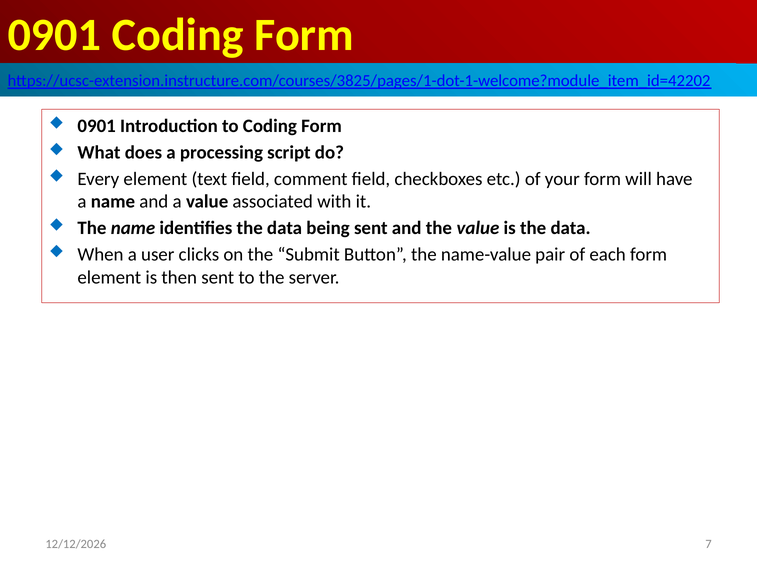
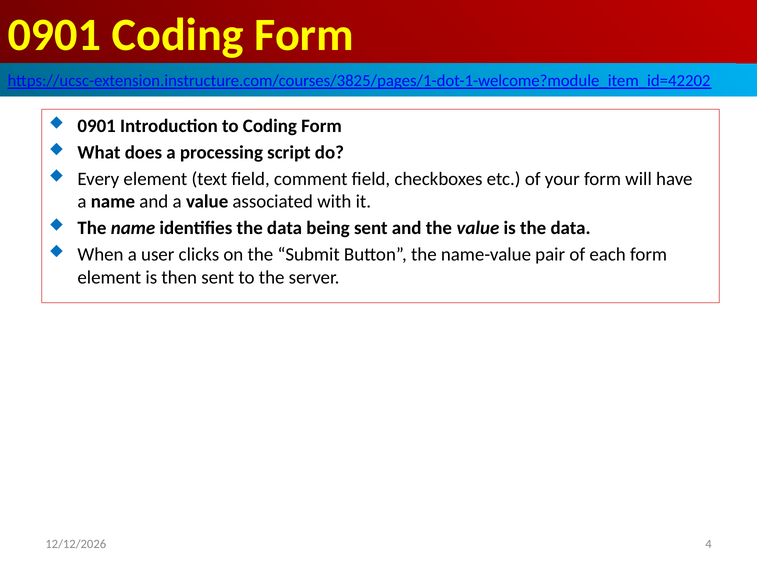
7: 7 -> 4
